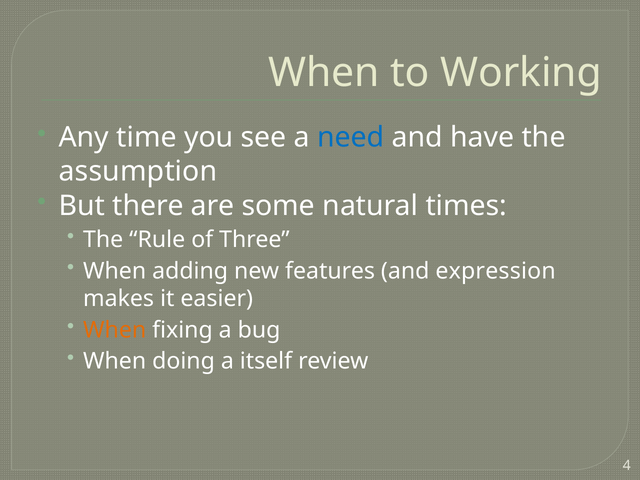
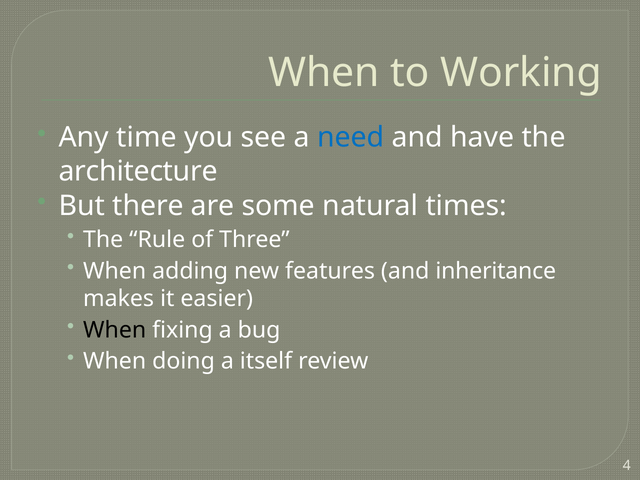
assumption: assumption -> architecture
expression: expression -> inheritance
When at (115, 330) colour: orange -> black
